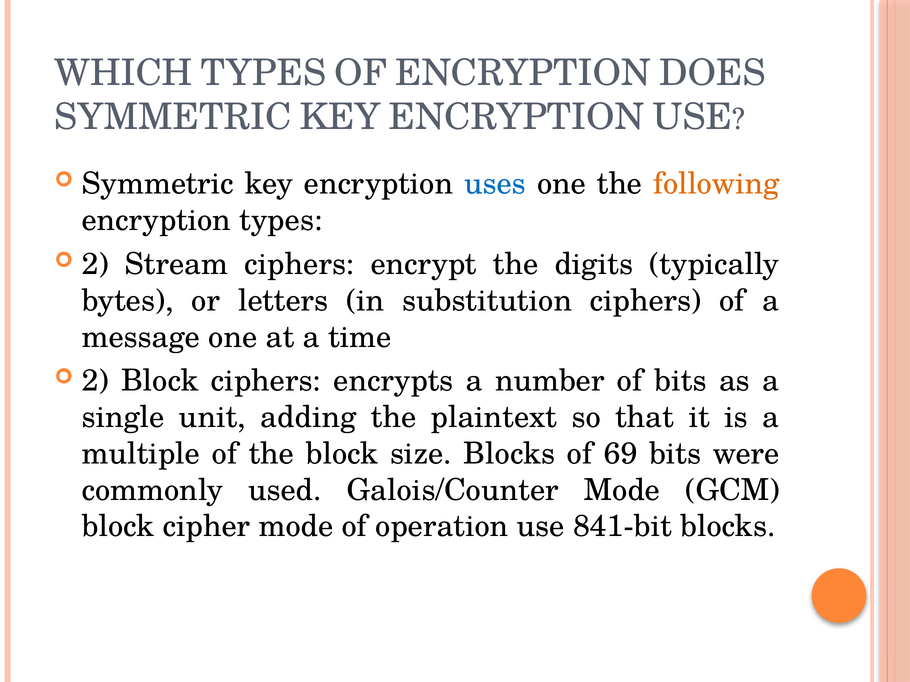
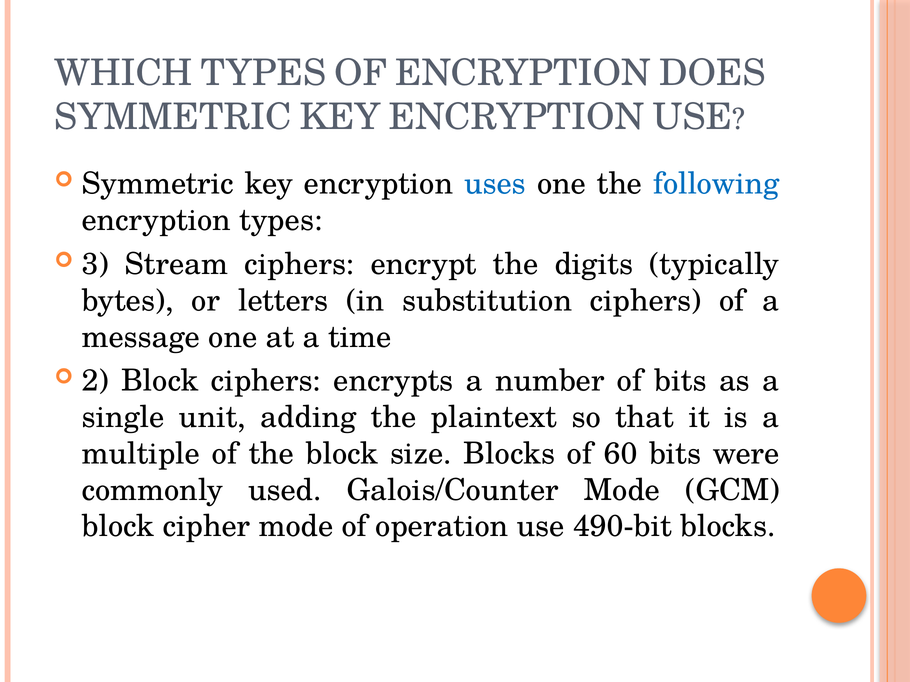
following colour: orange -> blue
2 at (95, 264): 2 -> 3
69: 69 -> 60
841-bit: 841-bit -> 490-bit
